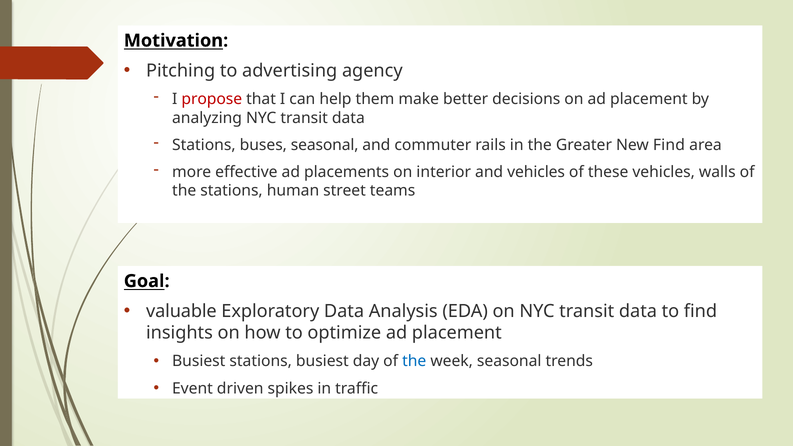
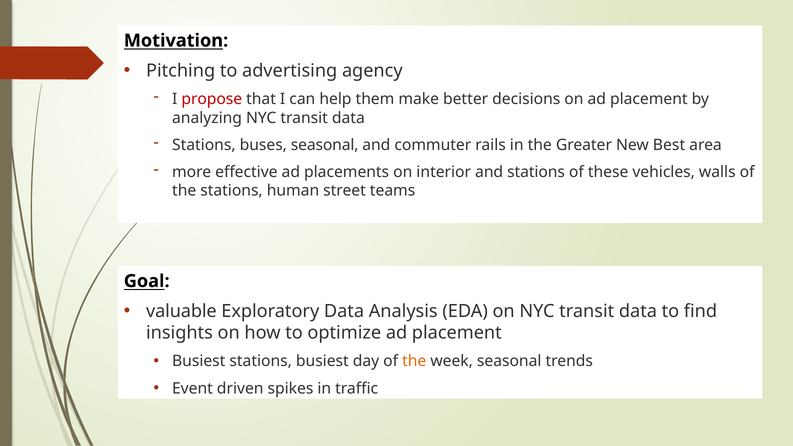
New Find: Find -> Best
and vehicles: vehicles -> stations
the at (414, 361) colour: blue -> orange
